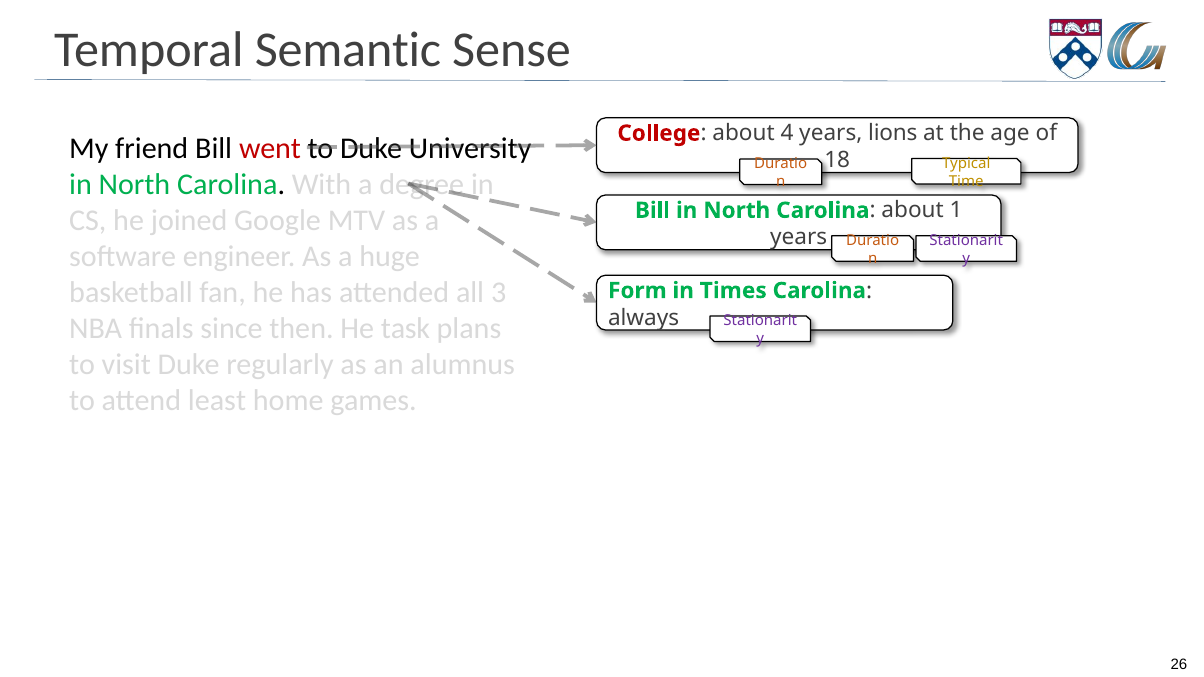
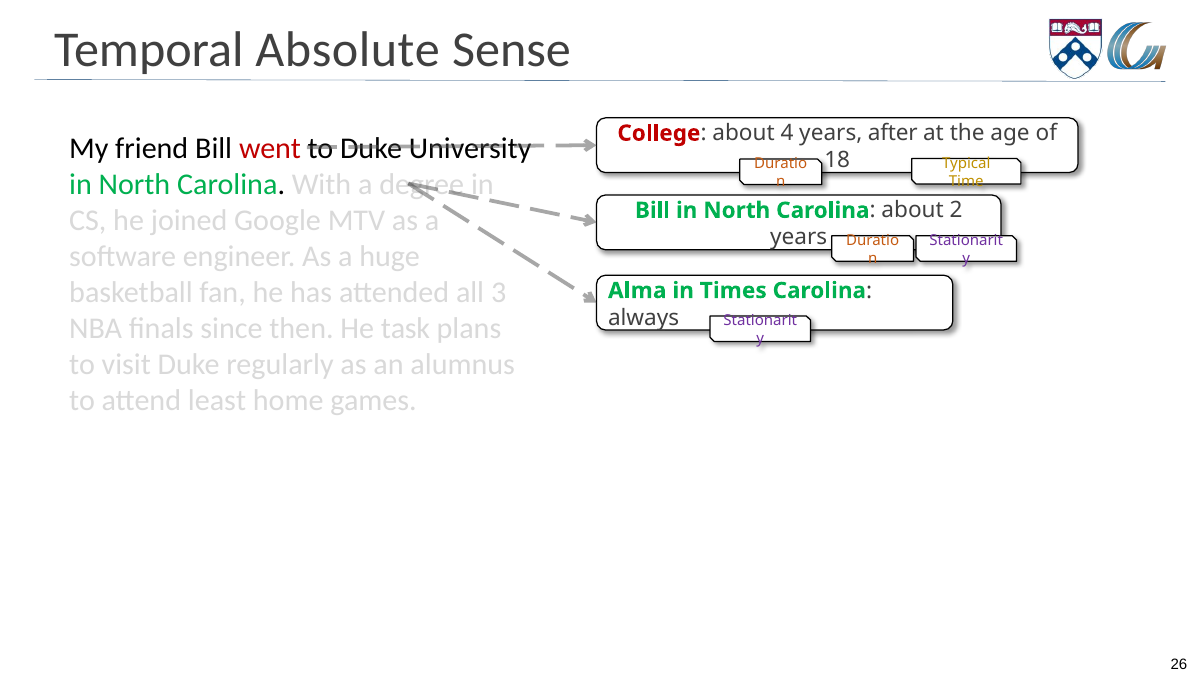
Semantic: Semantic -> Absolute
lions: lions -> after
1: 1 -> 2
Form: Form -> Alma
